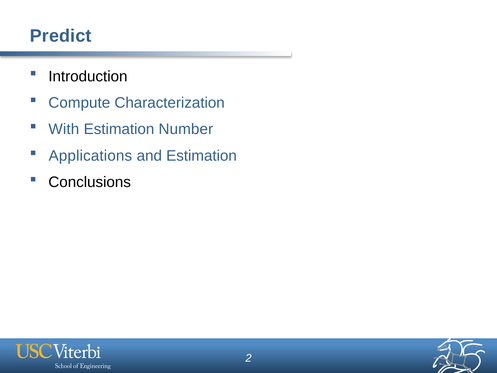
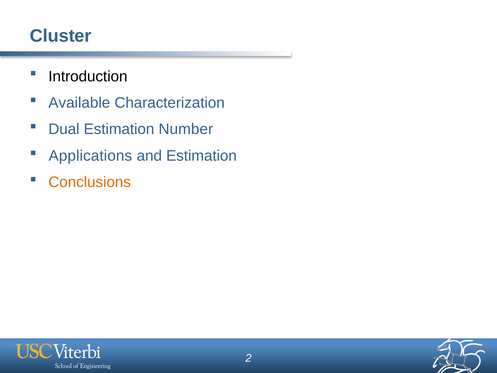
Predict: Predict -> Cluster
Compute: Compute -> Available
With: With -> Dual
Conclusions colour: black -> orange
